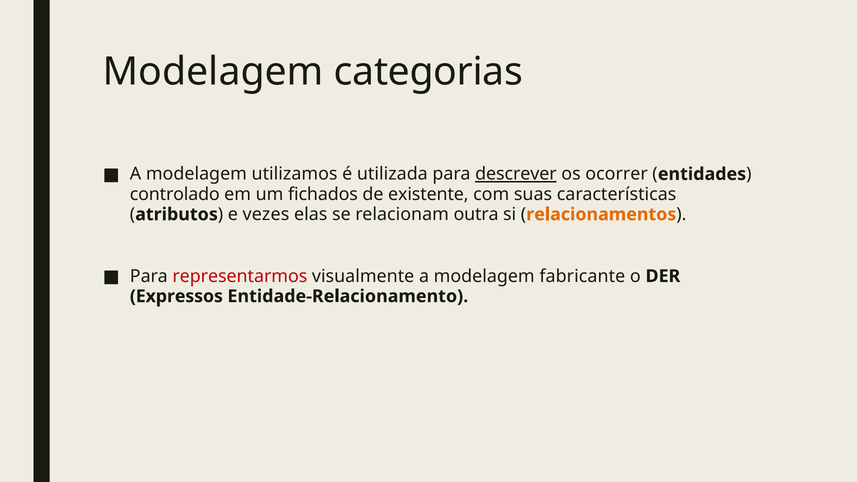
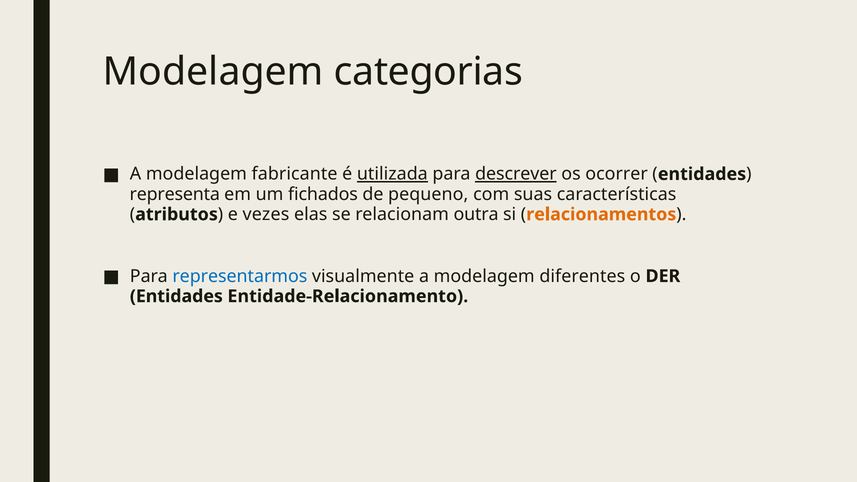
utilizamos: utilizamos -> fabricante
utilizada underline: none -> present
controlado: controlado -> representa
existente: existente -> pequeno
representarmos colour: red -> blue
fabricante: fabricante -> diferentes
Expressos at (176, 296): Expressos -> Entidades
